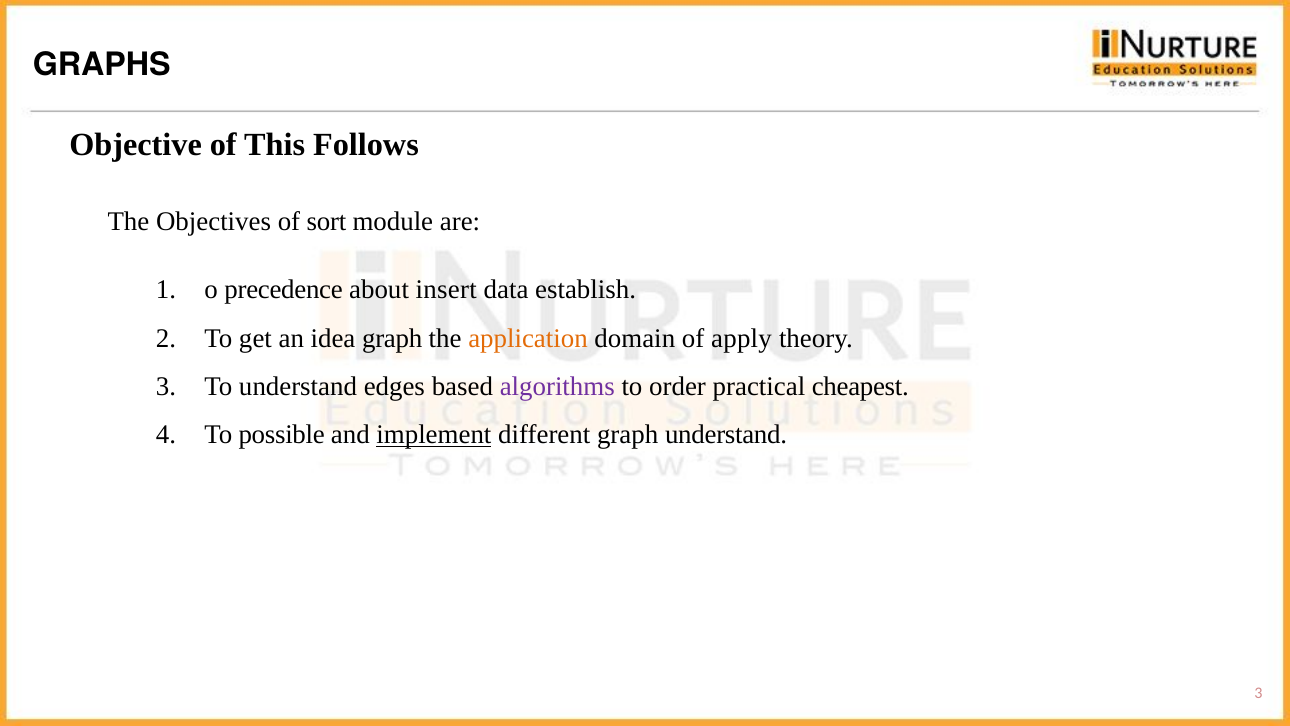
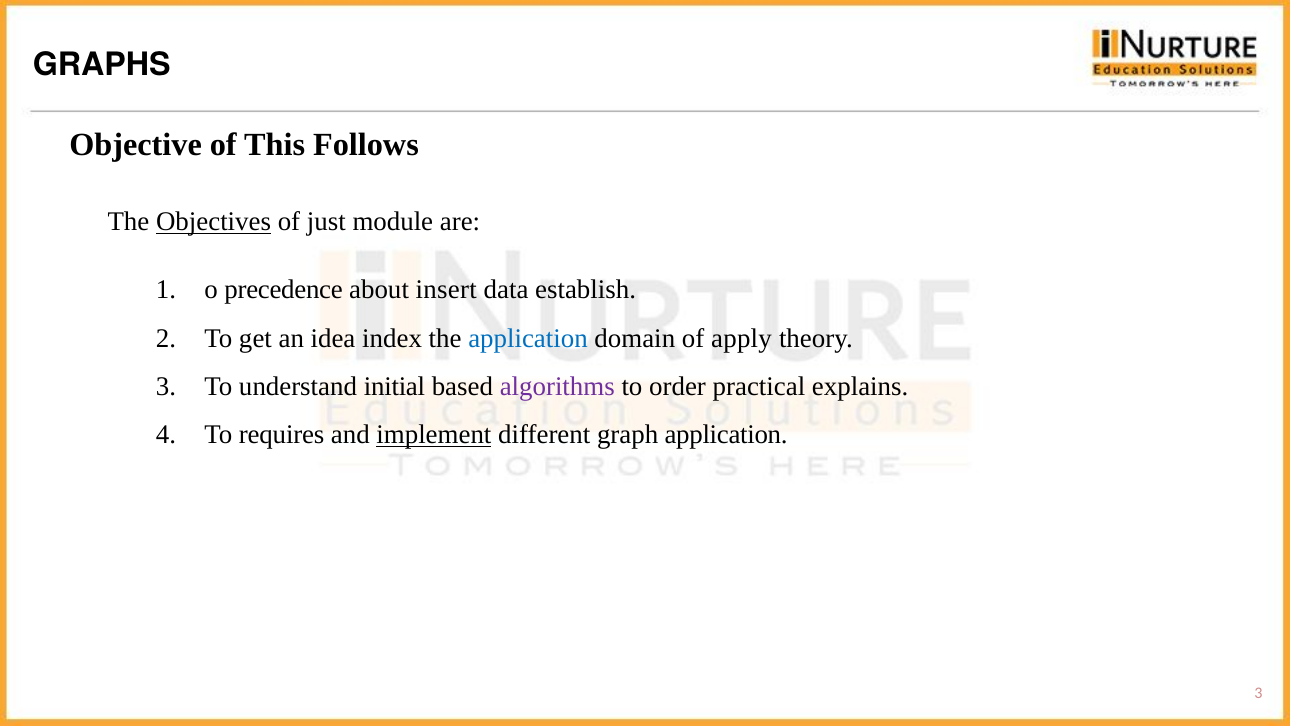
Objectives underline: none -> present
sort: sort -> just
idea graph: graph -> index
application at (528, 338) colour: orange -> blue
edges: edges -> initial
cheapest: cheapest -> explains
possible: possible -> requires
graph understand: understand -> application
